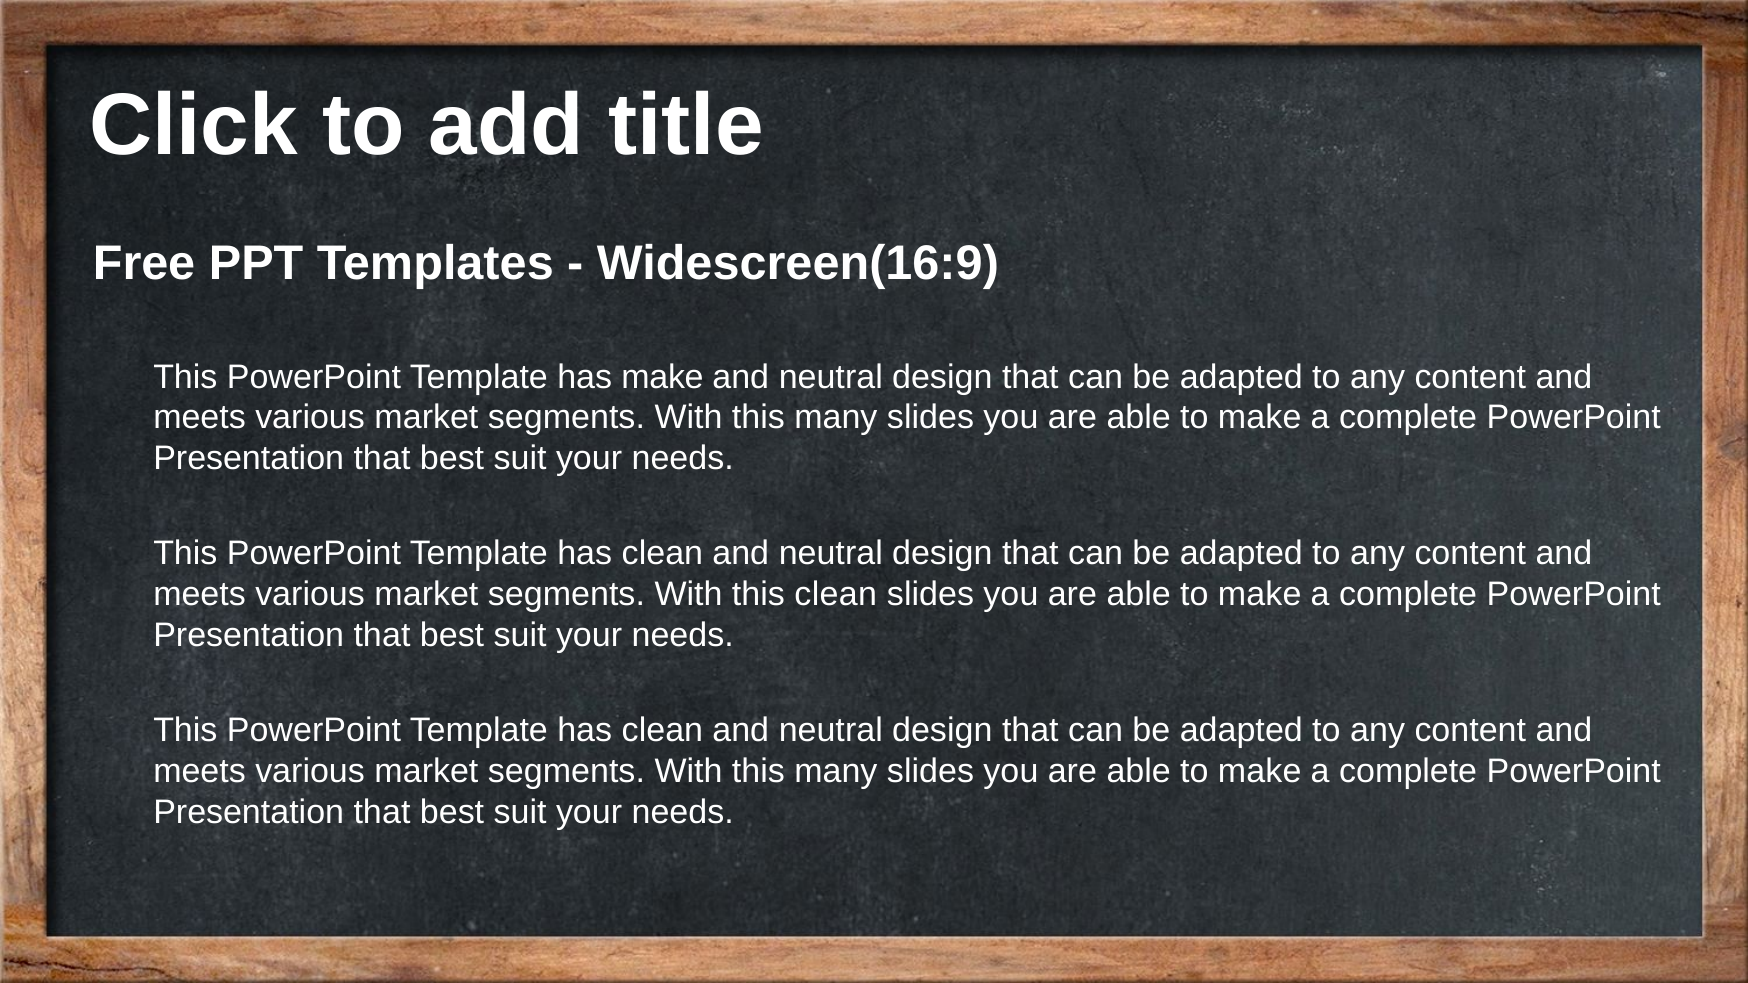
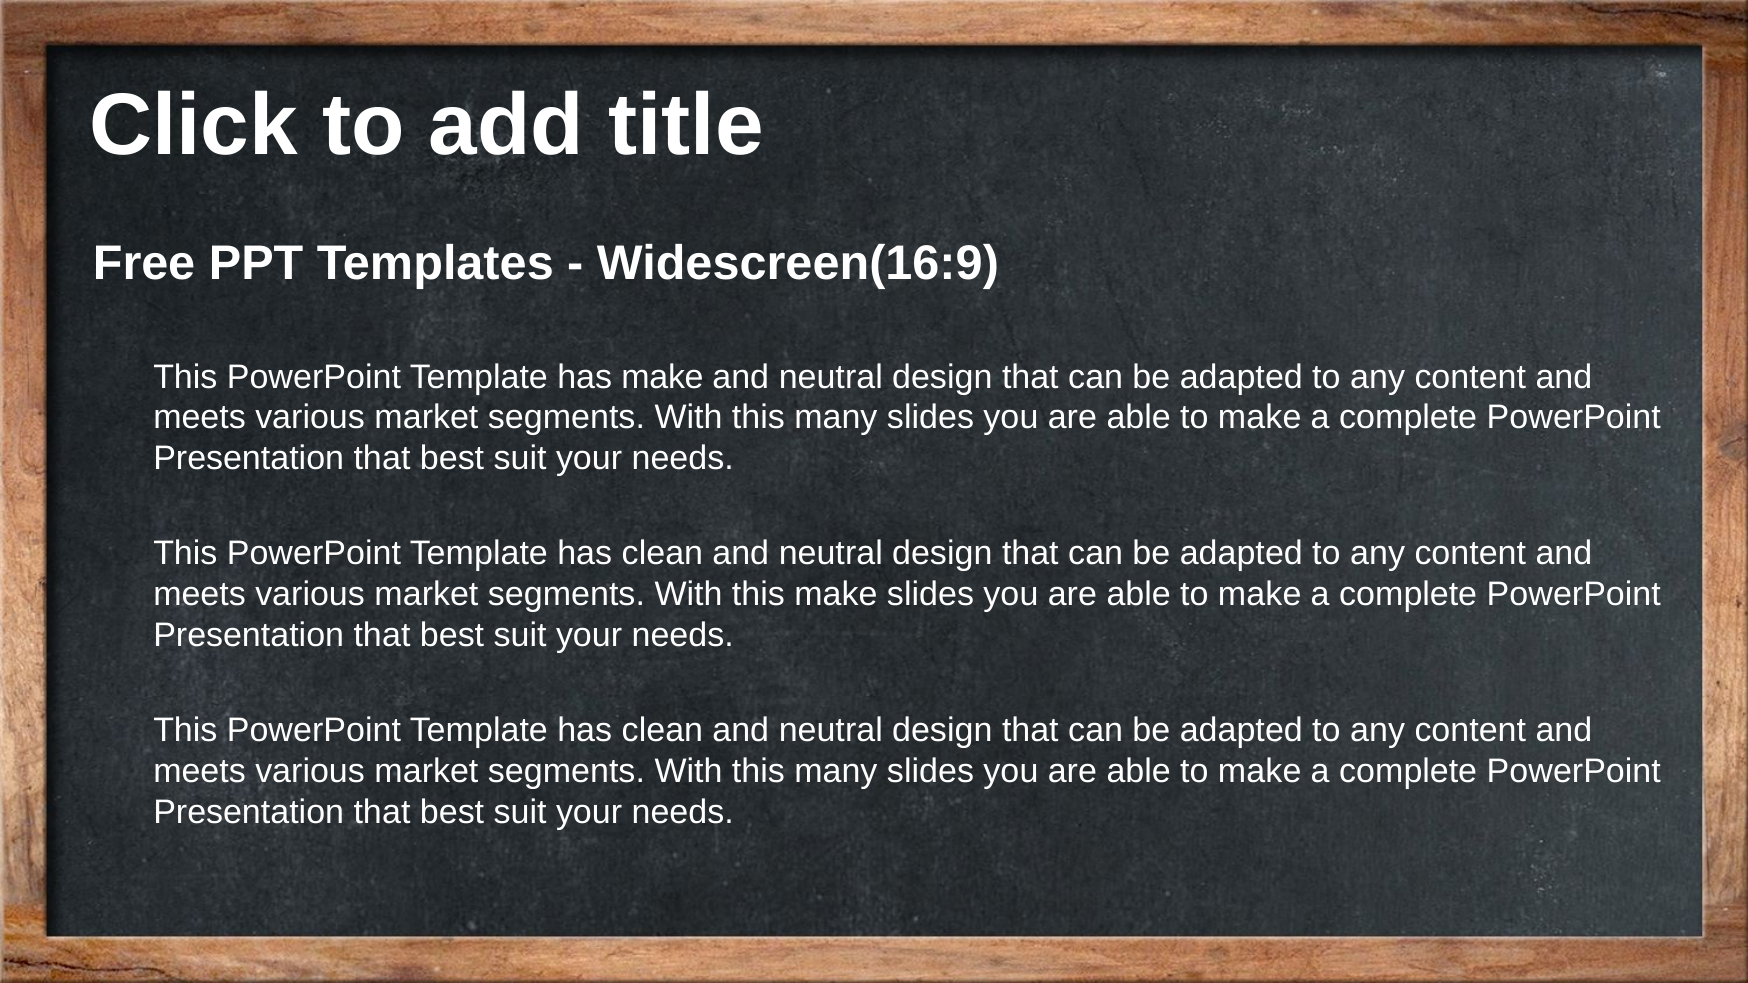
this clean: clean -> make
